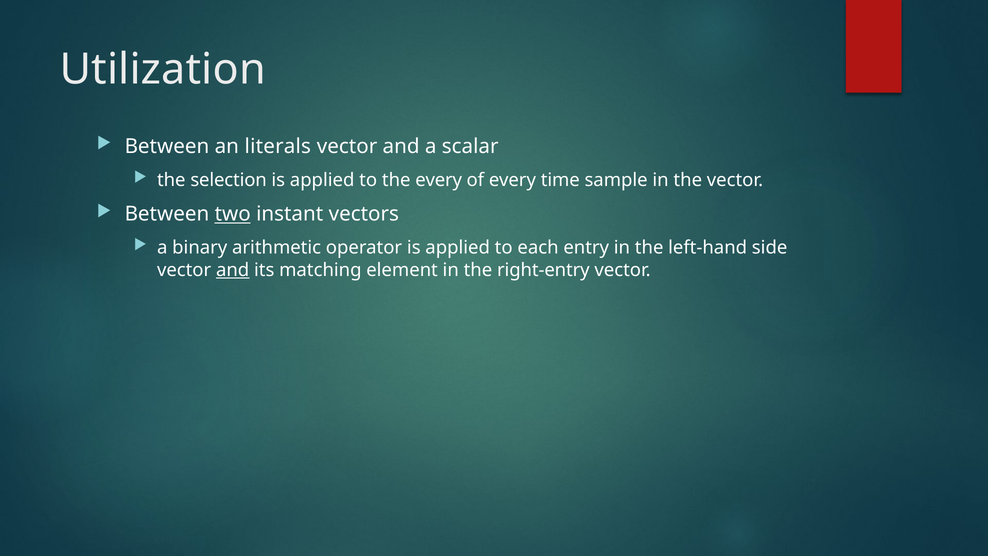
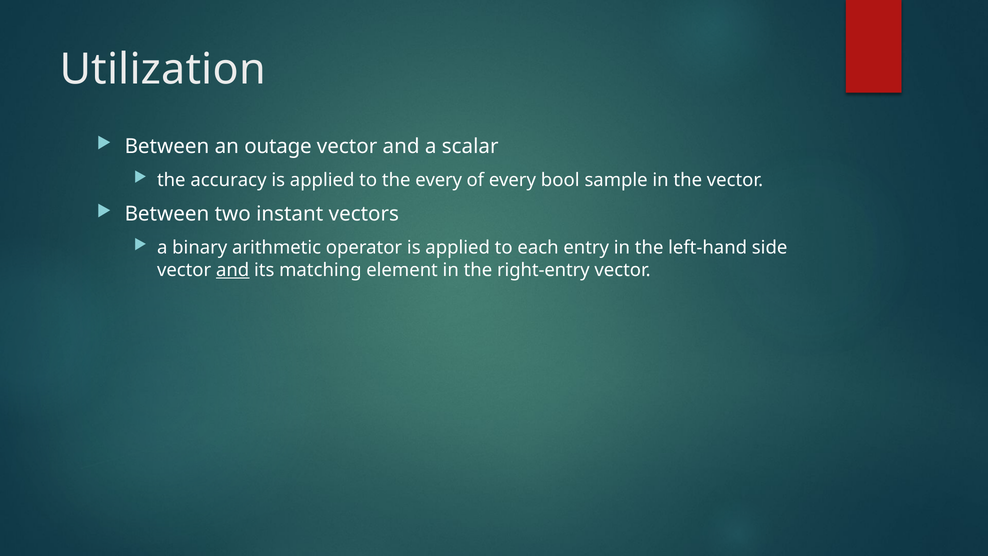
literals: literals -> outage
selection: selection -> accuracy
time: time -> bool
two underline: present -> none
